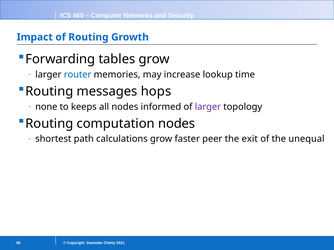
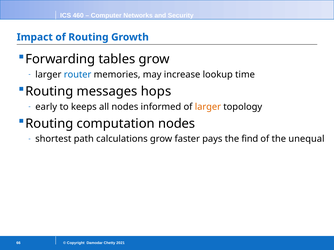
none: none -> early
larger at (208, 107) colour: purple -> orange
peer: peer -> pays
exit: exit -> find
